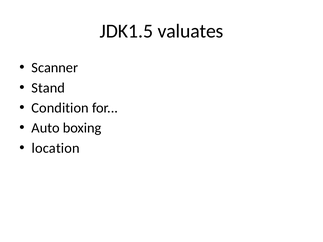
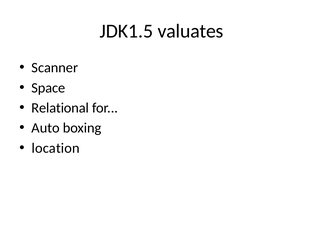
Stand: Stand -> Space
Condition: Condition -> Relational
